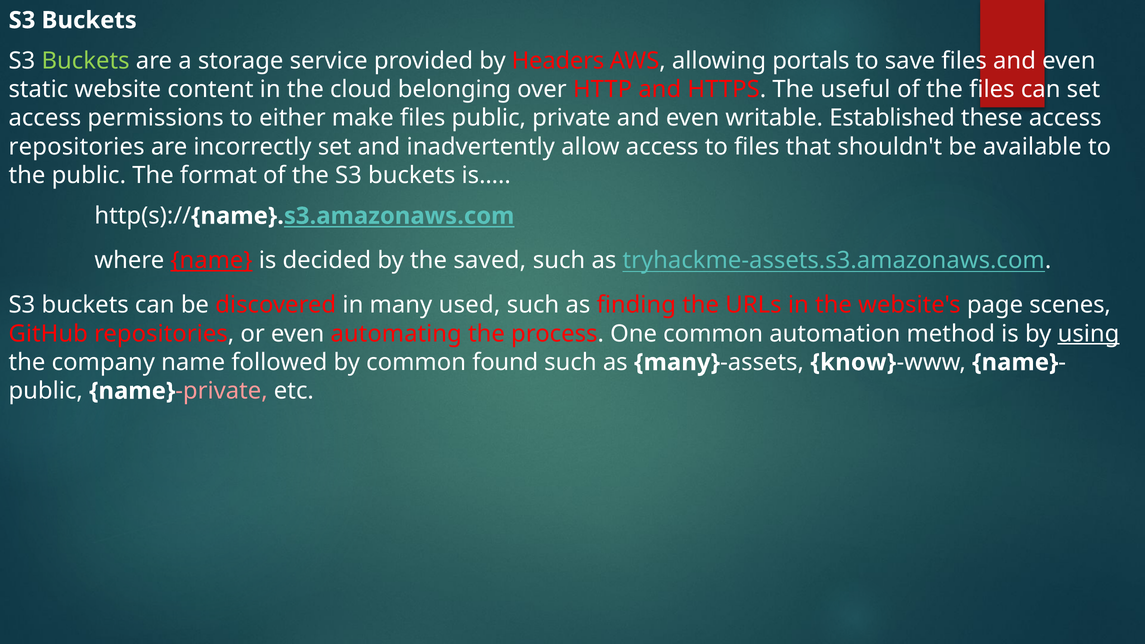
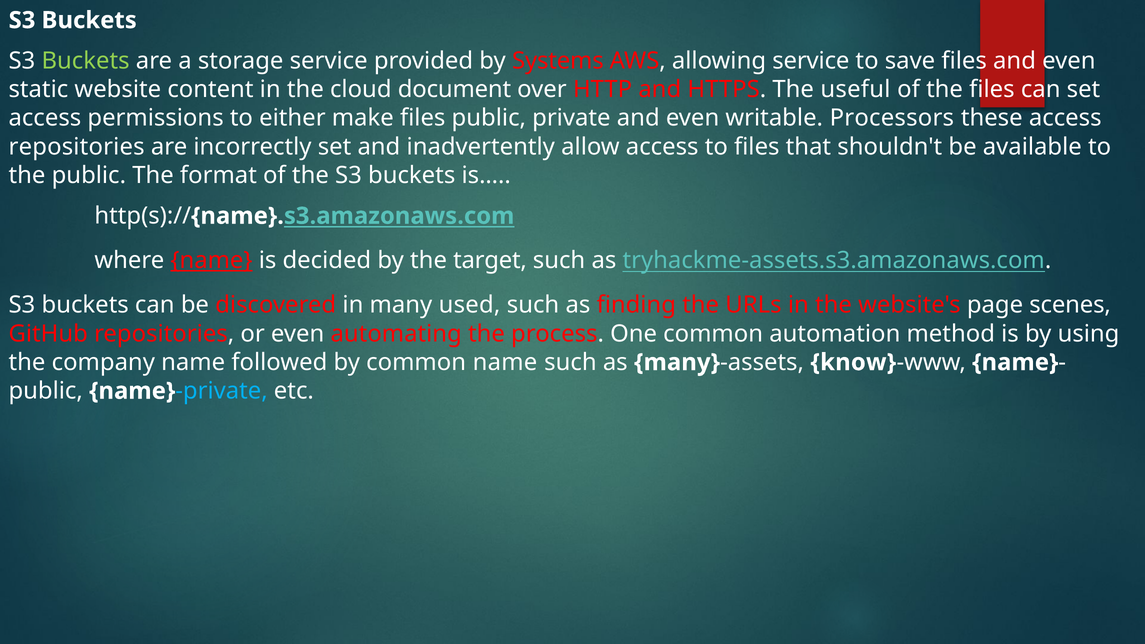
Headers: Headers -> Systems
allowing portals: portals -> service
belonging: belonging -> document
Established: Established -> Processors
saved: saved -> target
using underline: present -> none
common found: found -> name
private at (221, 391) colour: pink -> light blue
